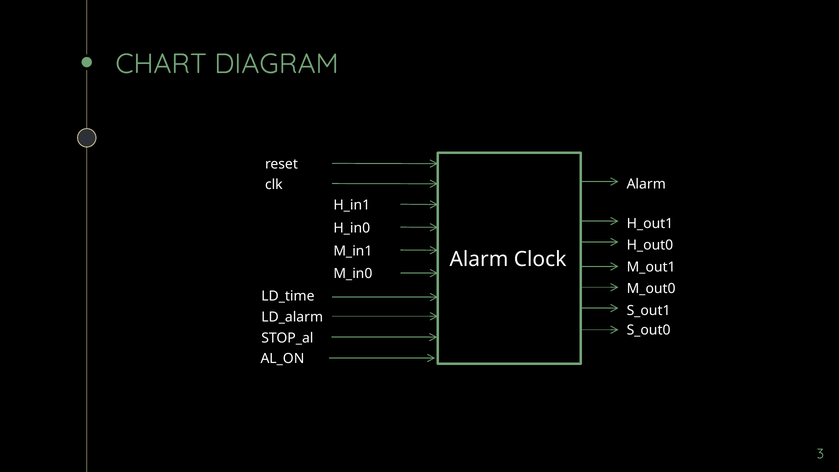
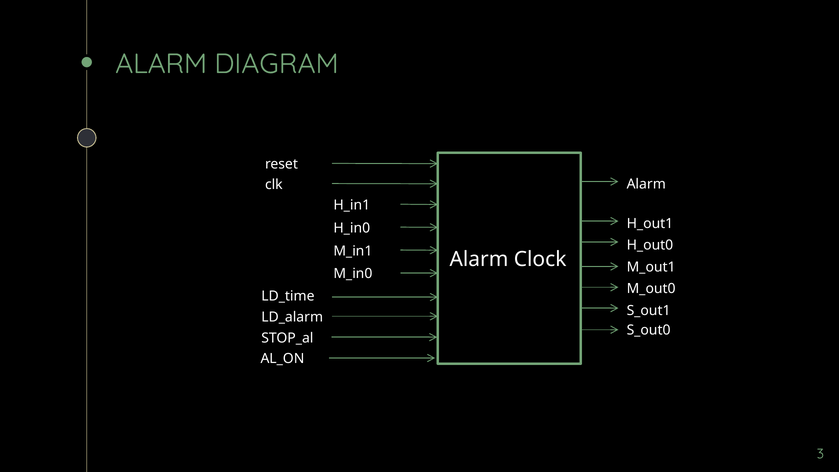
CHART at (161, 64): CHART -> ALARM
